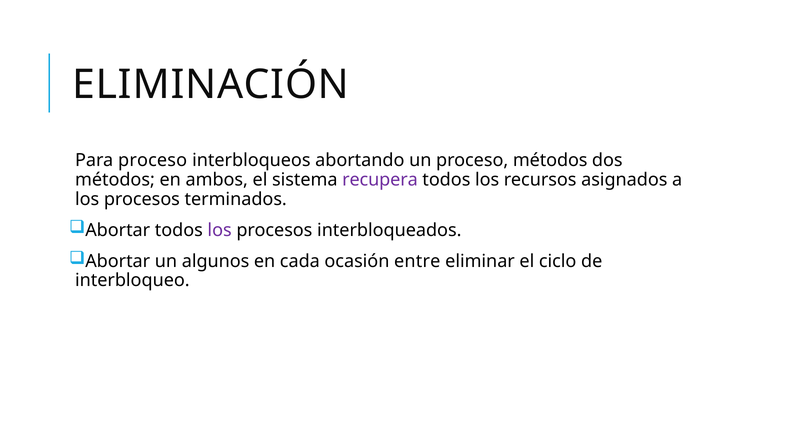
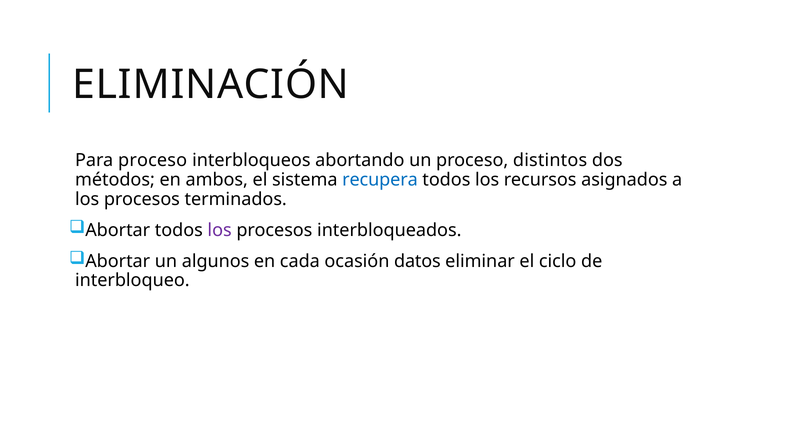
proceso métodos: métodos -> distintos
recupera colour: purple -> blue
entre: entre -> datos
